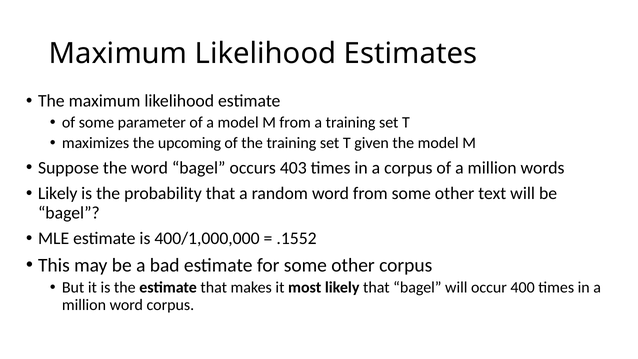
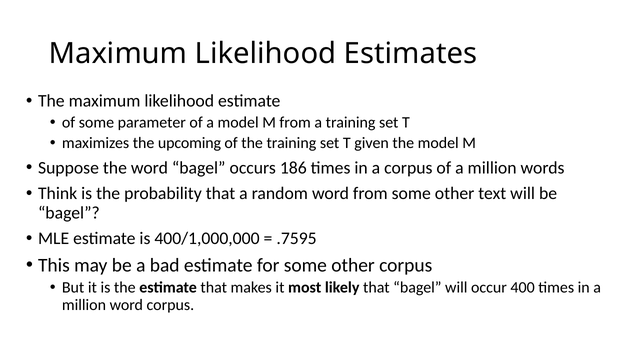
403: 403 -> 186
Likely at (58, 194): Likely -> Think
.1552: .1552 -> .7595
